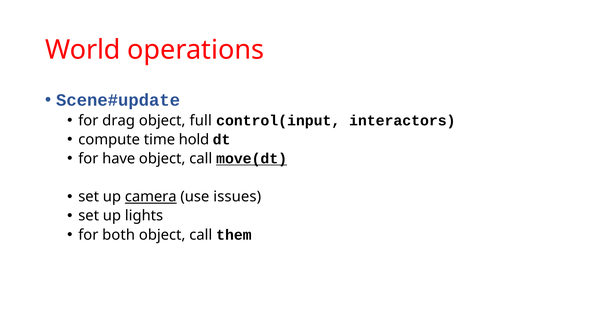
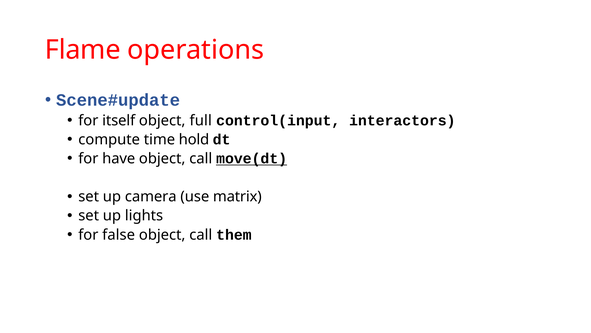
World: World -> Flame
drag: drag -> itself
camera underline: present -> none
issues: issues -> matrix
both: both -> false
